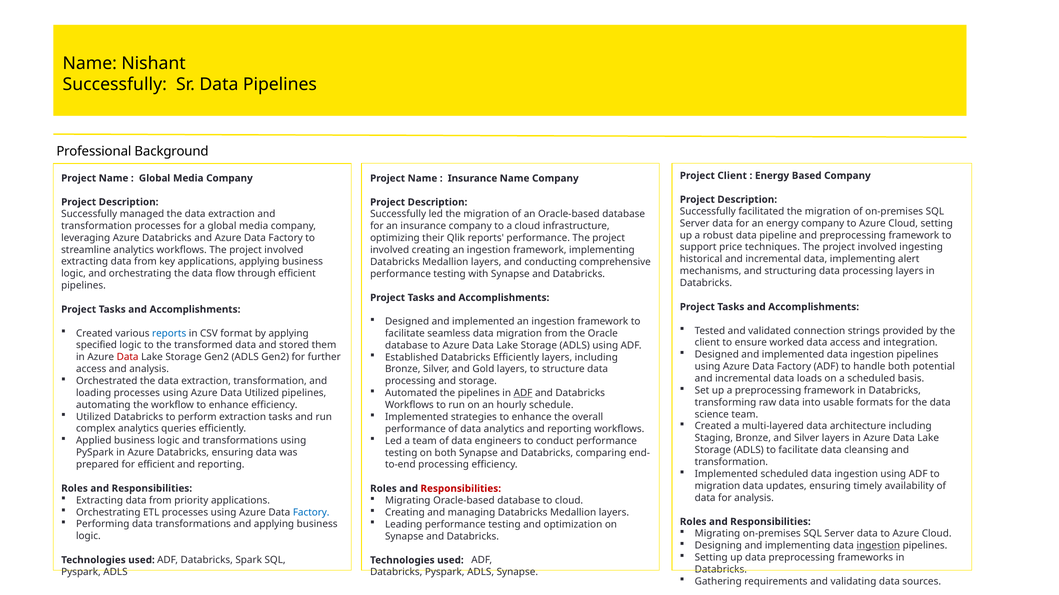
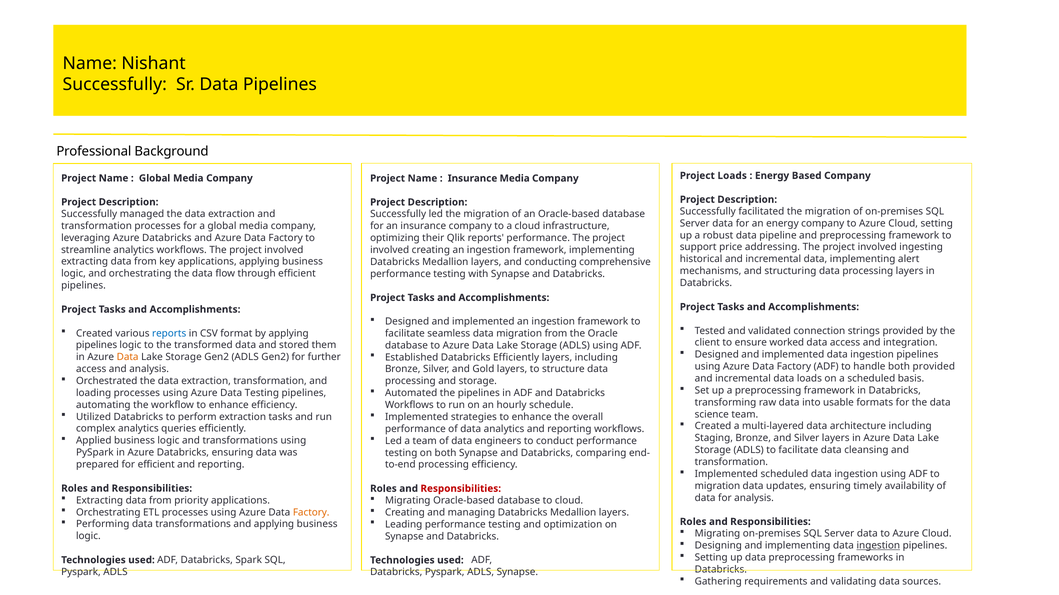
Project Client: Client -> Loads
Insurance Name: Name -> Media
techniques: techniques -> addressing
specified at (97, 346): specified -> pipelines
Data at (128, 358) colour: red -> orange
both potential: potential -> provided
ADF at (523, 394) underline: present -> none
Data Utilized: Utilized -> Testing
Factory at (311, 513) colour: blue -> orange
